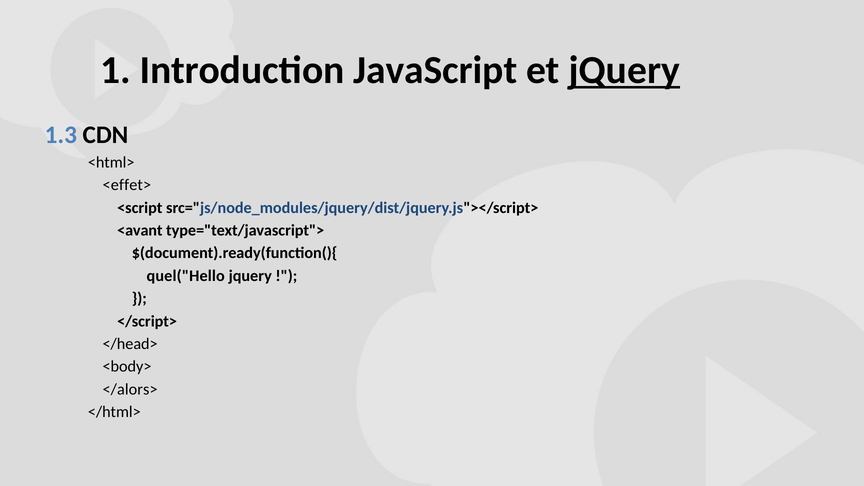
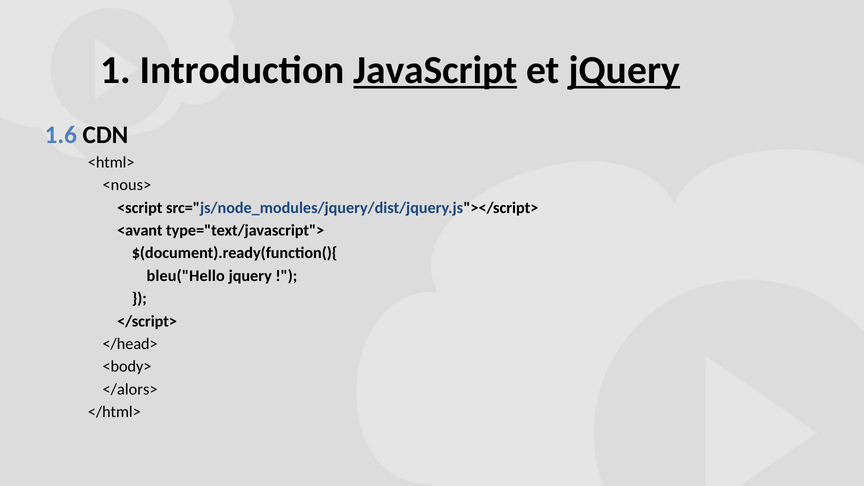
JavaScript underline: none -> present
1.3: 1.3 -> 1.6
<effet>: <effet> -> <nous>
quel("Hello: quel("Hello -> bleu("Hello
